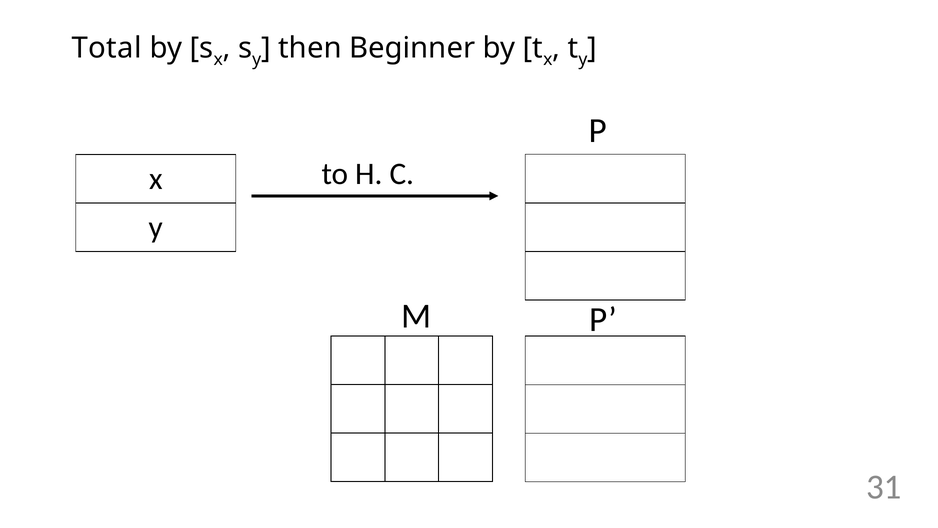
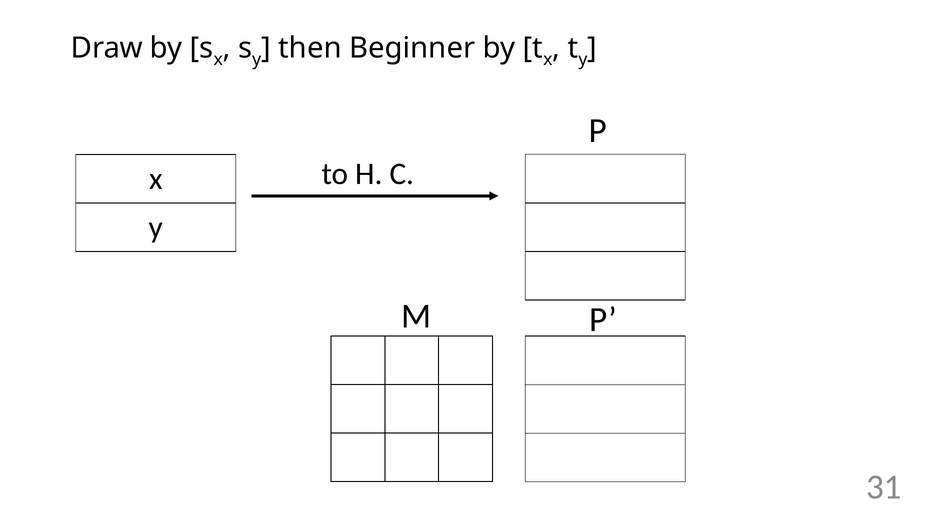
Total: Total -> Draw
